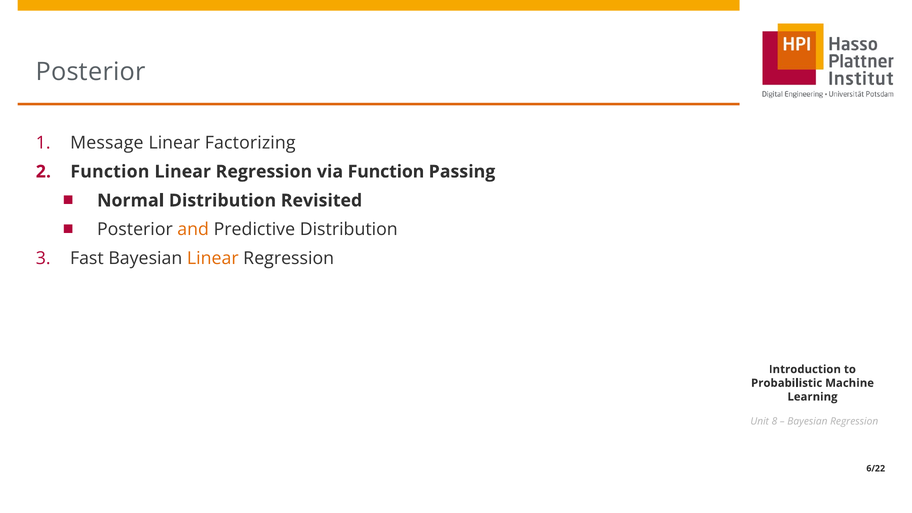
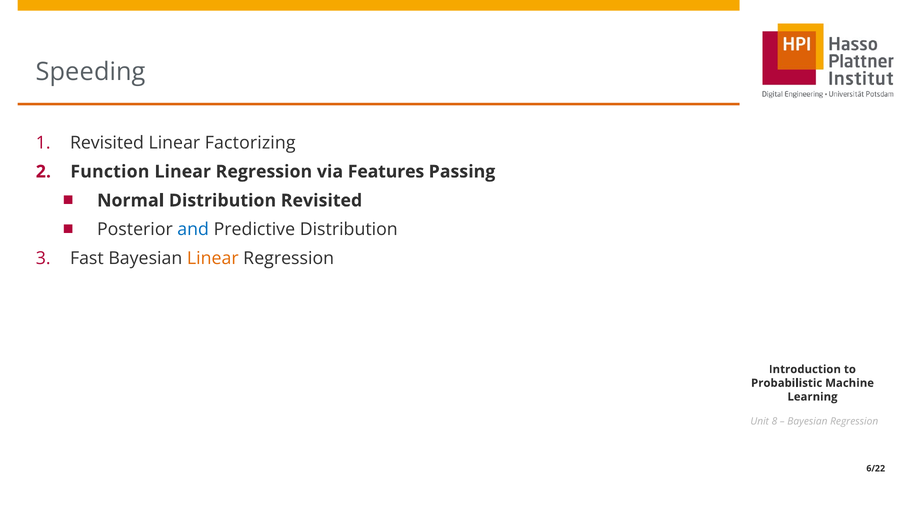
Posterior at (91, 72): Posterior -> Speeding
Message at (107, 143): Message -> Revisited
via Function: Function -> Features
and colour: orange -> blue
